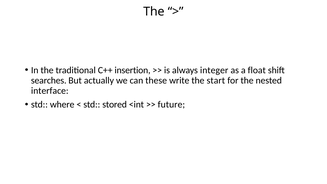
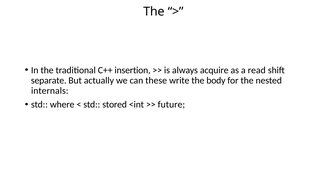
integer: integer -> acquire
float: float -> read
searches: searches -> separate
start: start -> body
interface: interface -> internals
